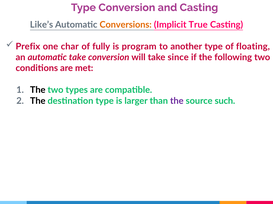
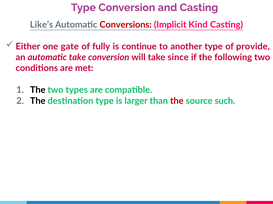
Conversions colour: orange -> red
True: True -> Kind
Prefix: Prefix -> Either
char: char -> gate
program: program -> continue
floating: floating -> provide
the at (177, 101) colour: purple -> red
